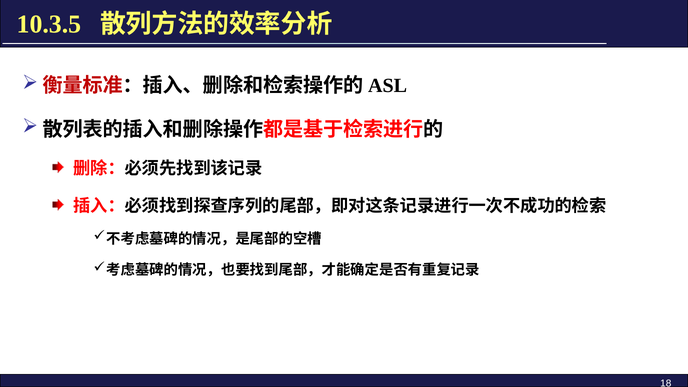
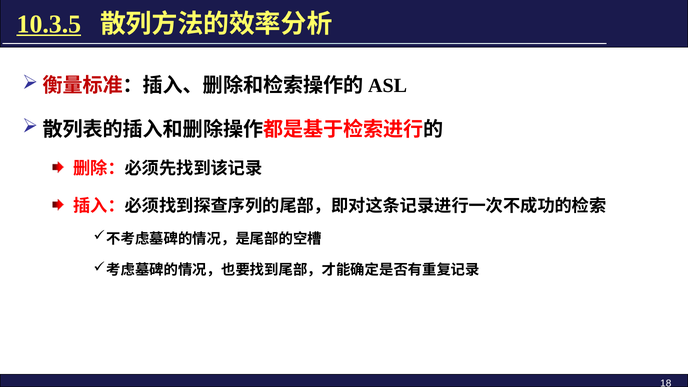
10.3.5 underline: none -> present
